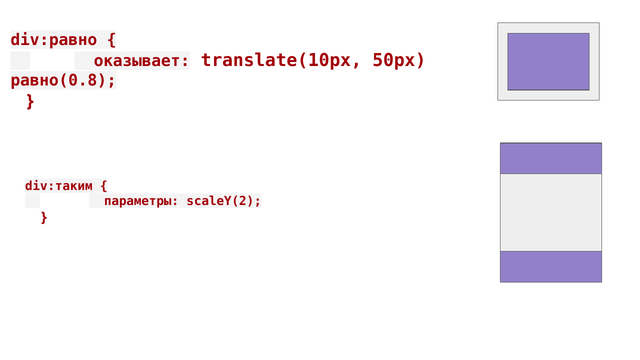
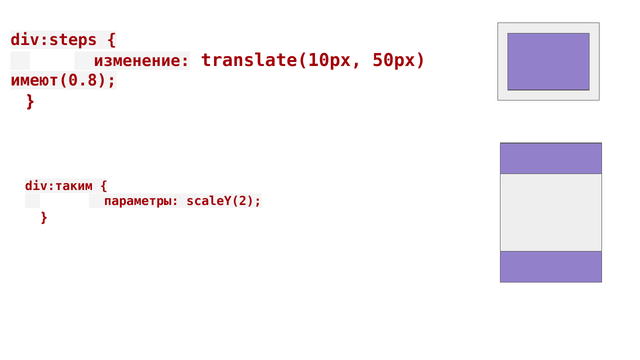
div:равно: div:равно -> div:steps
оказывает: оказывает -> изменение
равно(0.8: равно(0.8 -> имеют(0.8
